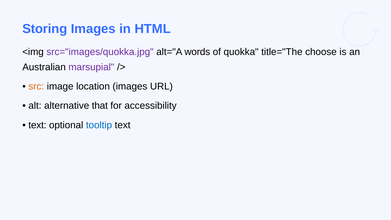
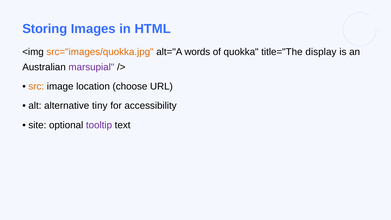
src="images/quokka.jpg colour: purple -> orange
choose: choose -> display
location images: images -> choose
that: that -> tiny
text at (37, 125): text -> site
tooltip colour: blue -> purple
